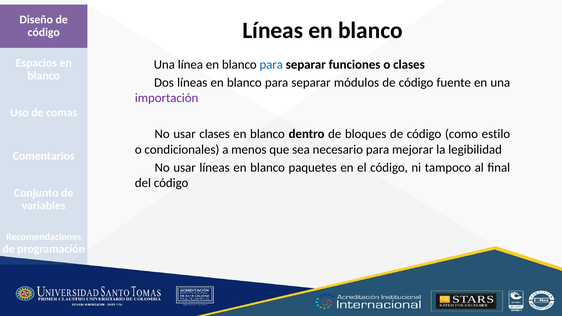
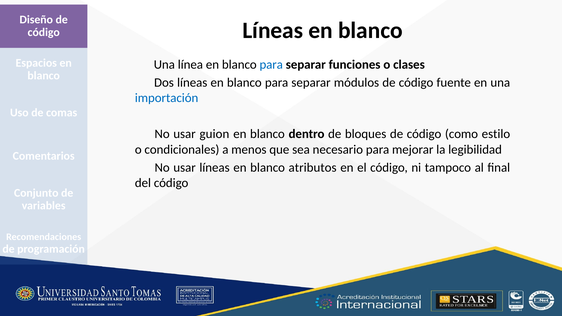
importación colour: purple -> blue
usar clases: clases -> guion
paquetes: paquetes -> atributos
